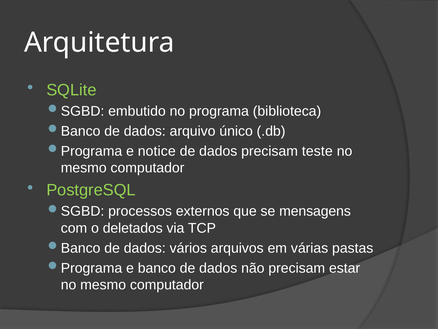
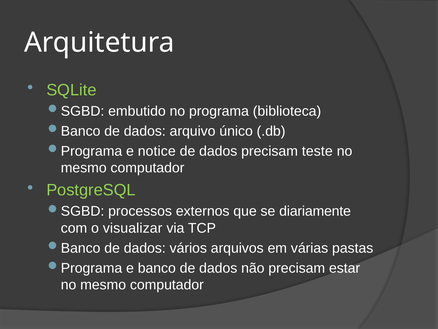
mensagens: mensagens -> diariamente
deletados: deletados -> visualizar
